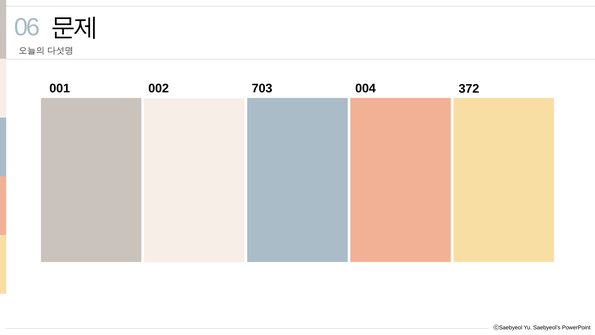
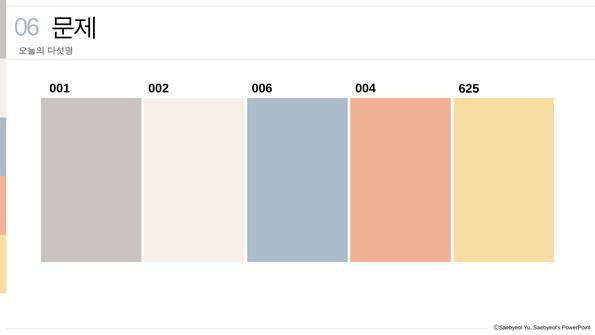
703: 703 -> 006
372: 372 -> 625
